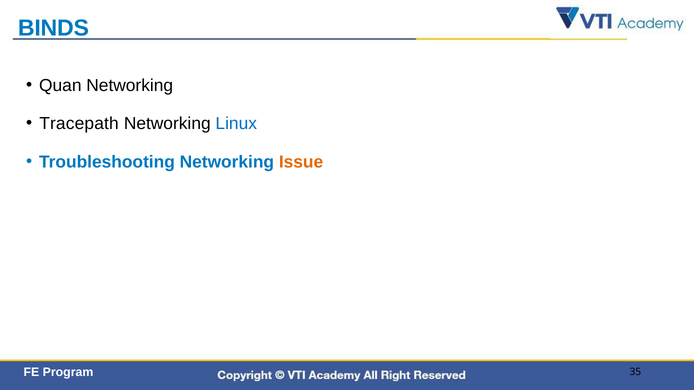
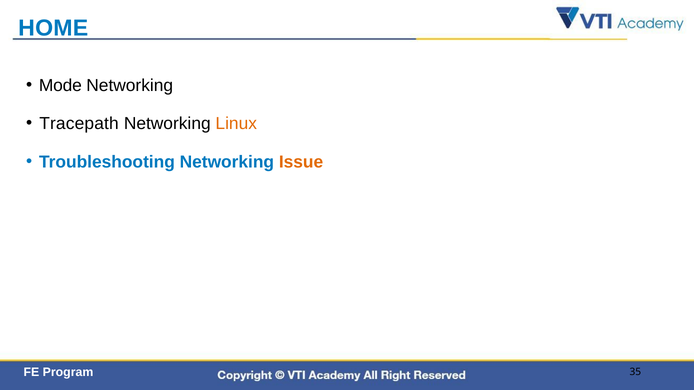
BINDS: BINDS -> HOME
Quan: Quan -> Mode
Linux colour: blue -> orange
